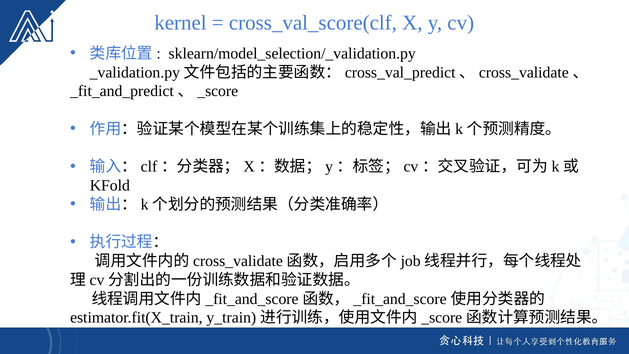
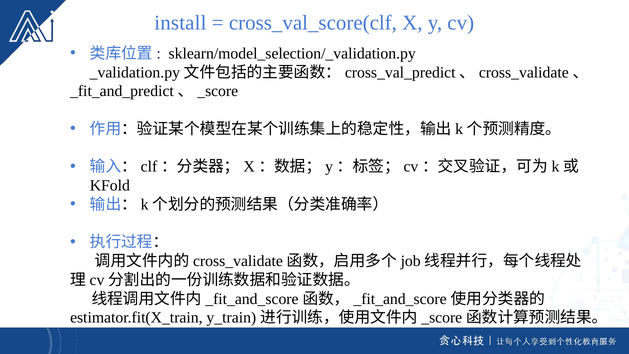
kernel: kernel -> install
